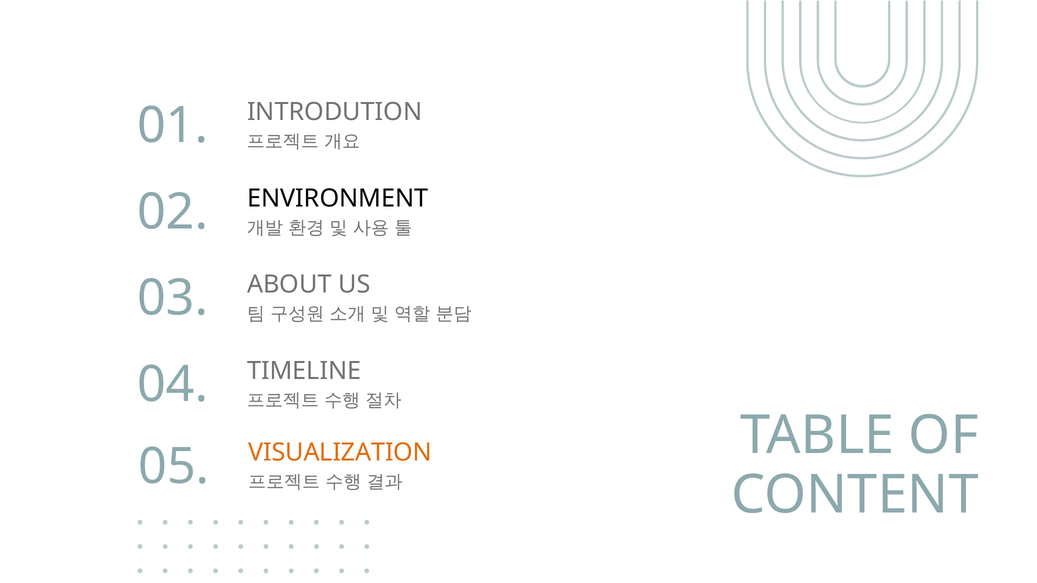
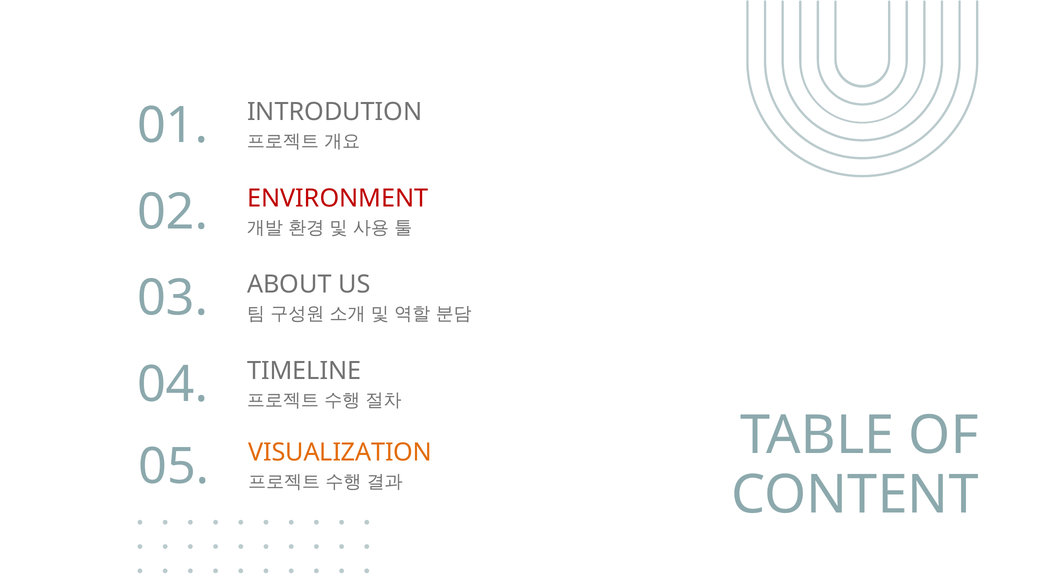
ENVIRONMENT colour: black -> red
